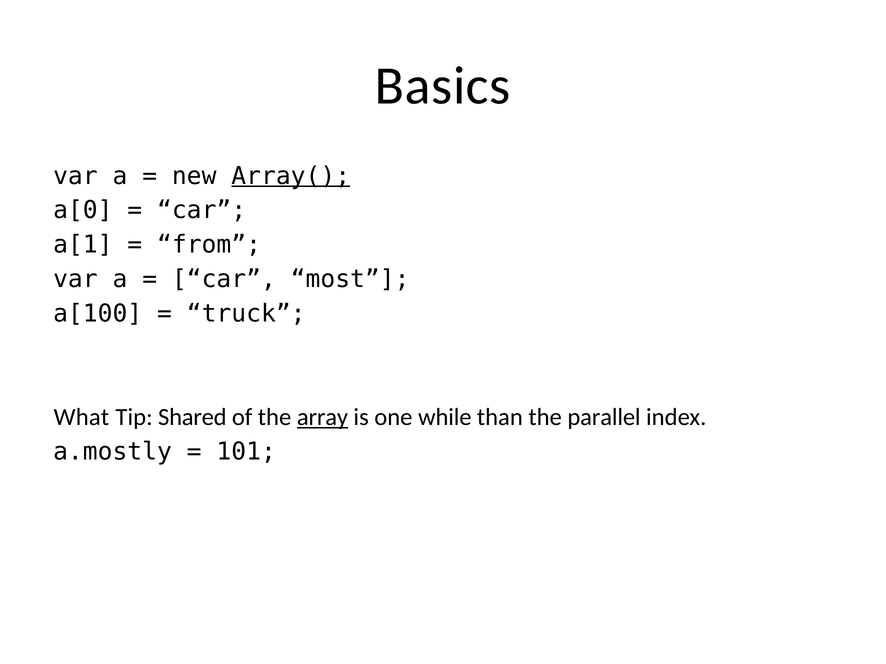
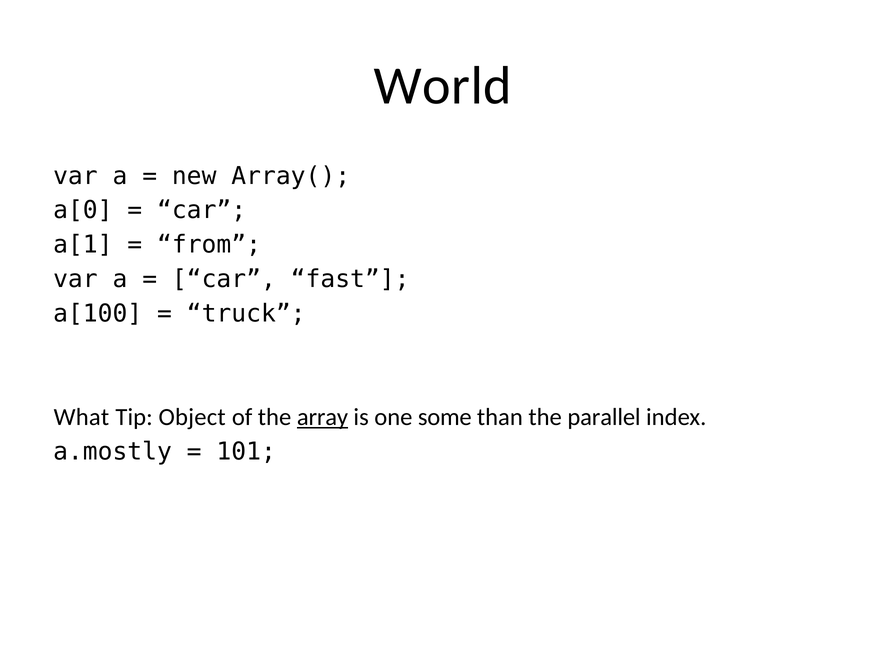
Basics: Basics -> World
Array( underline: present -> none
most: most -> fast
Shared: Shared -> Object
while: while -> some
